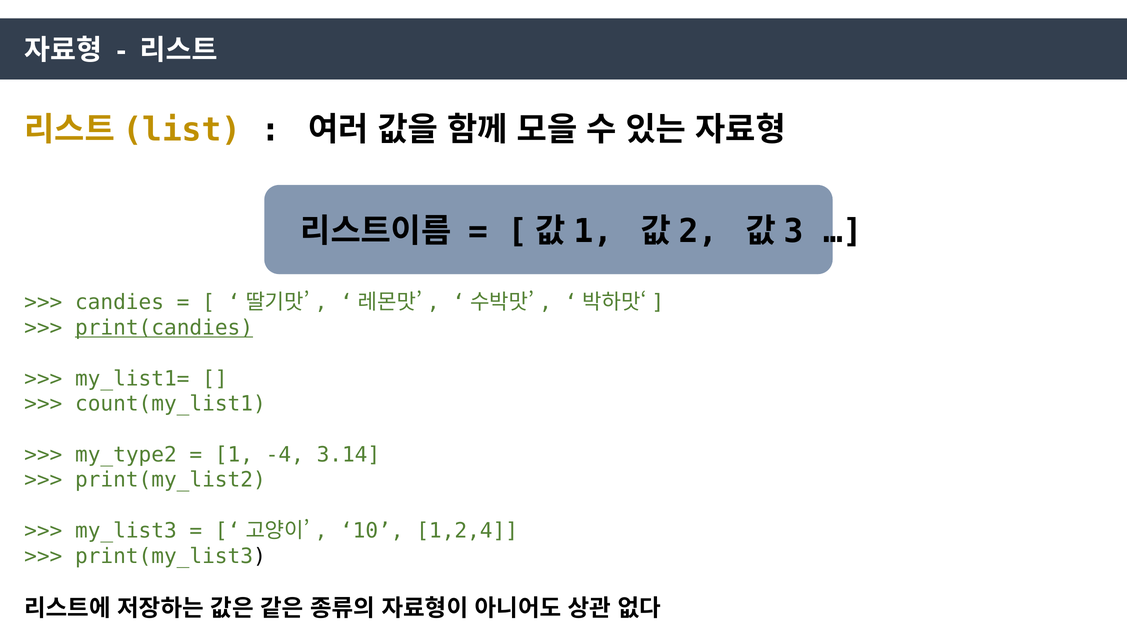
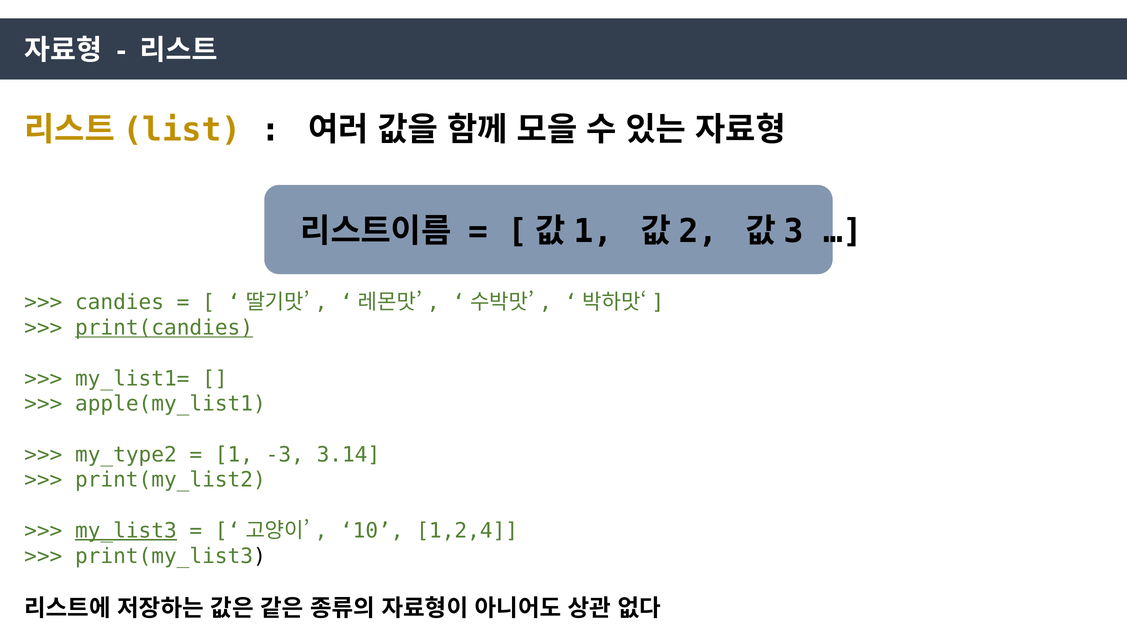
count(my_list1: count(my_list1 -> apple(my_list1
-4: -4 -> -3
my_list3 underline: none -> present
